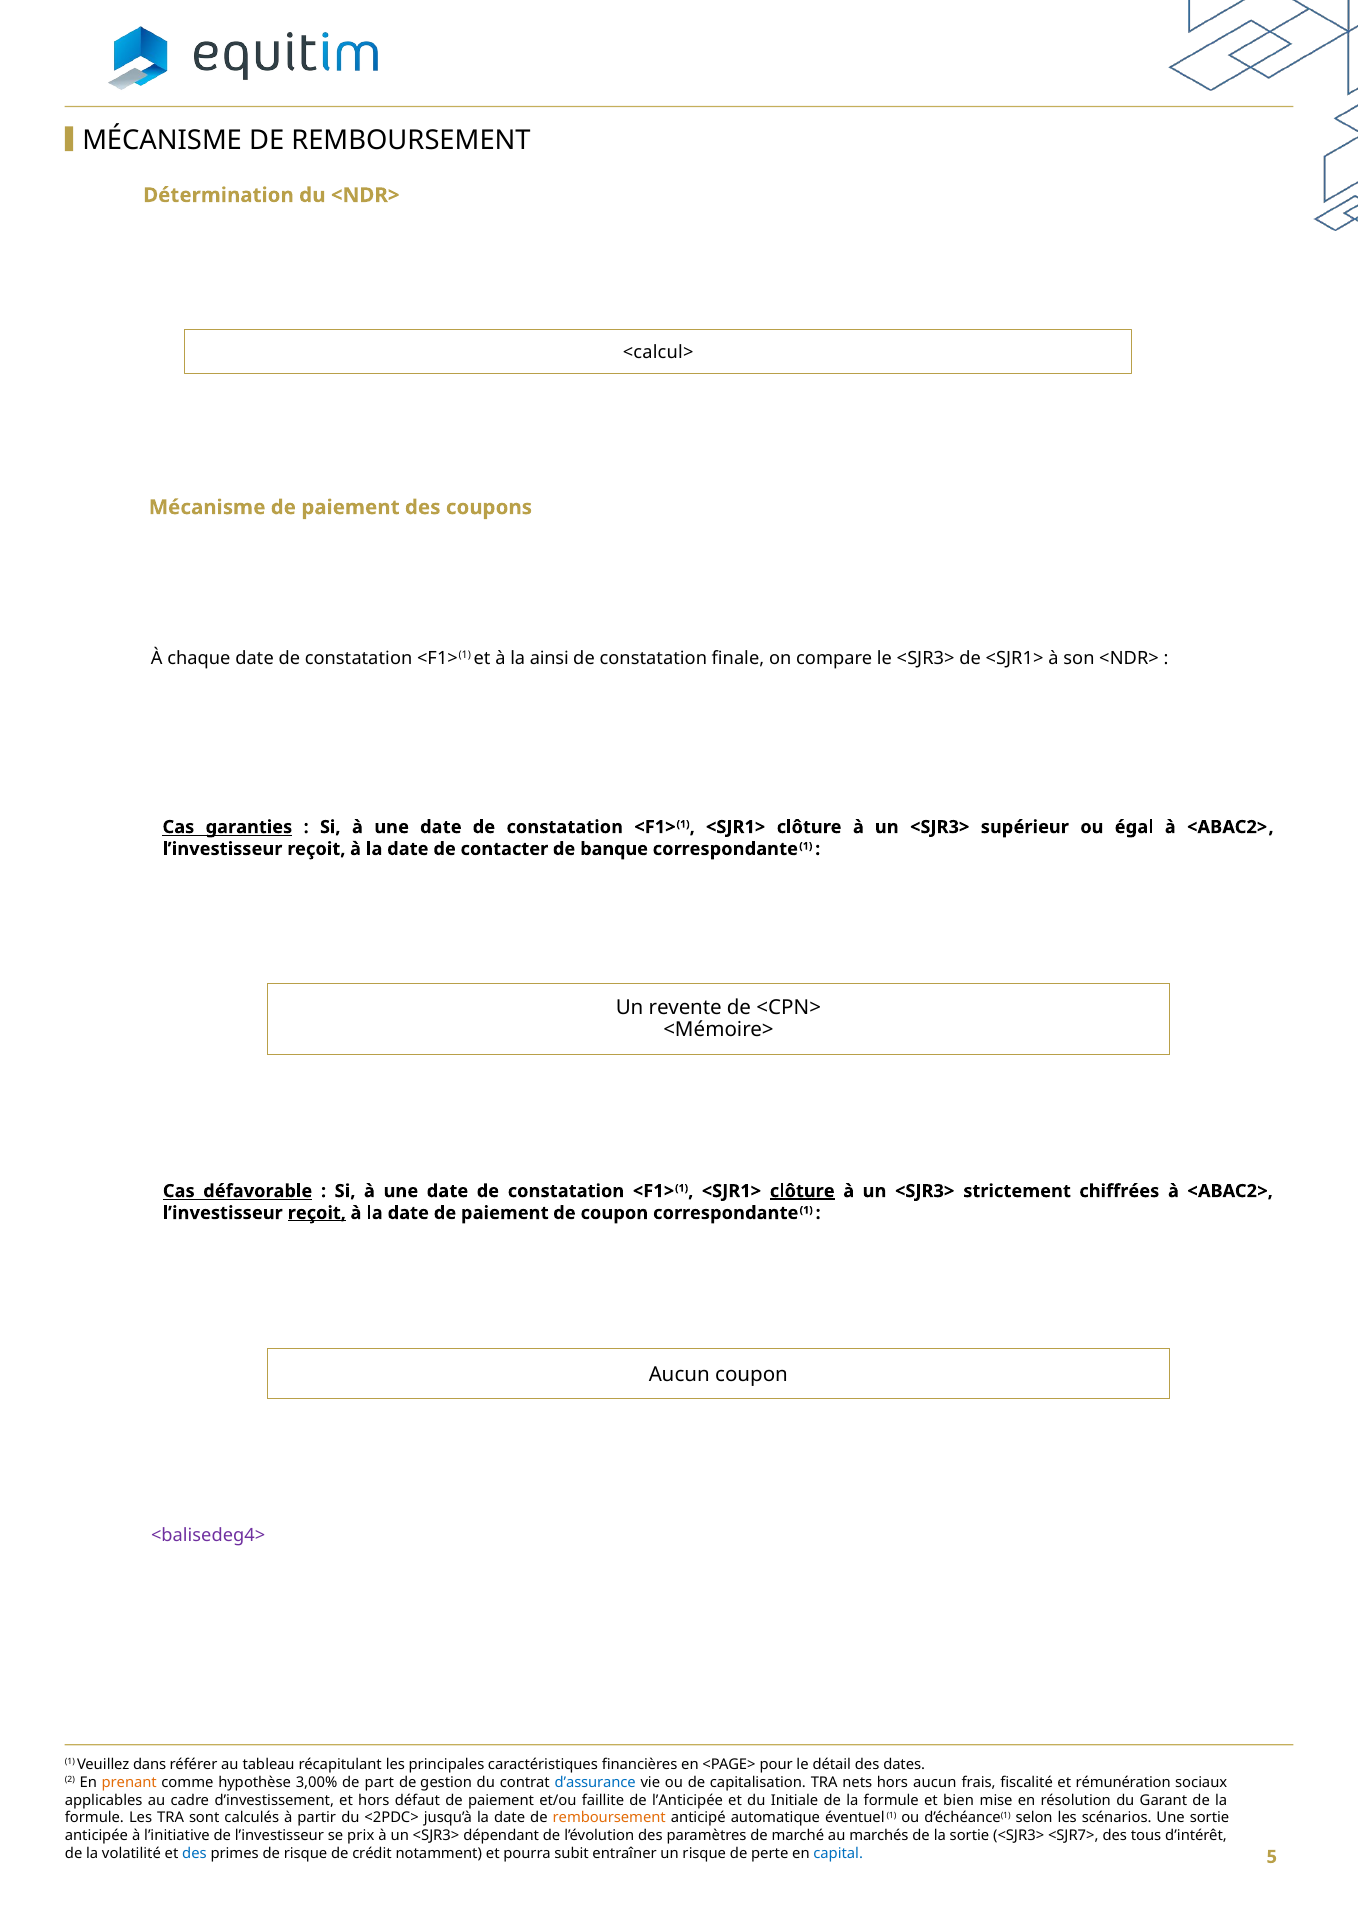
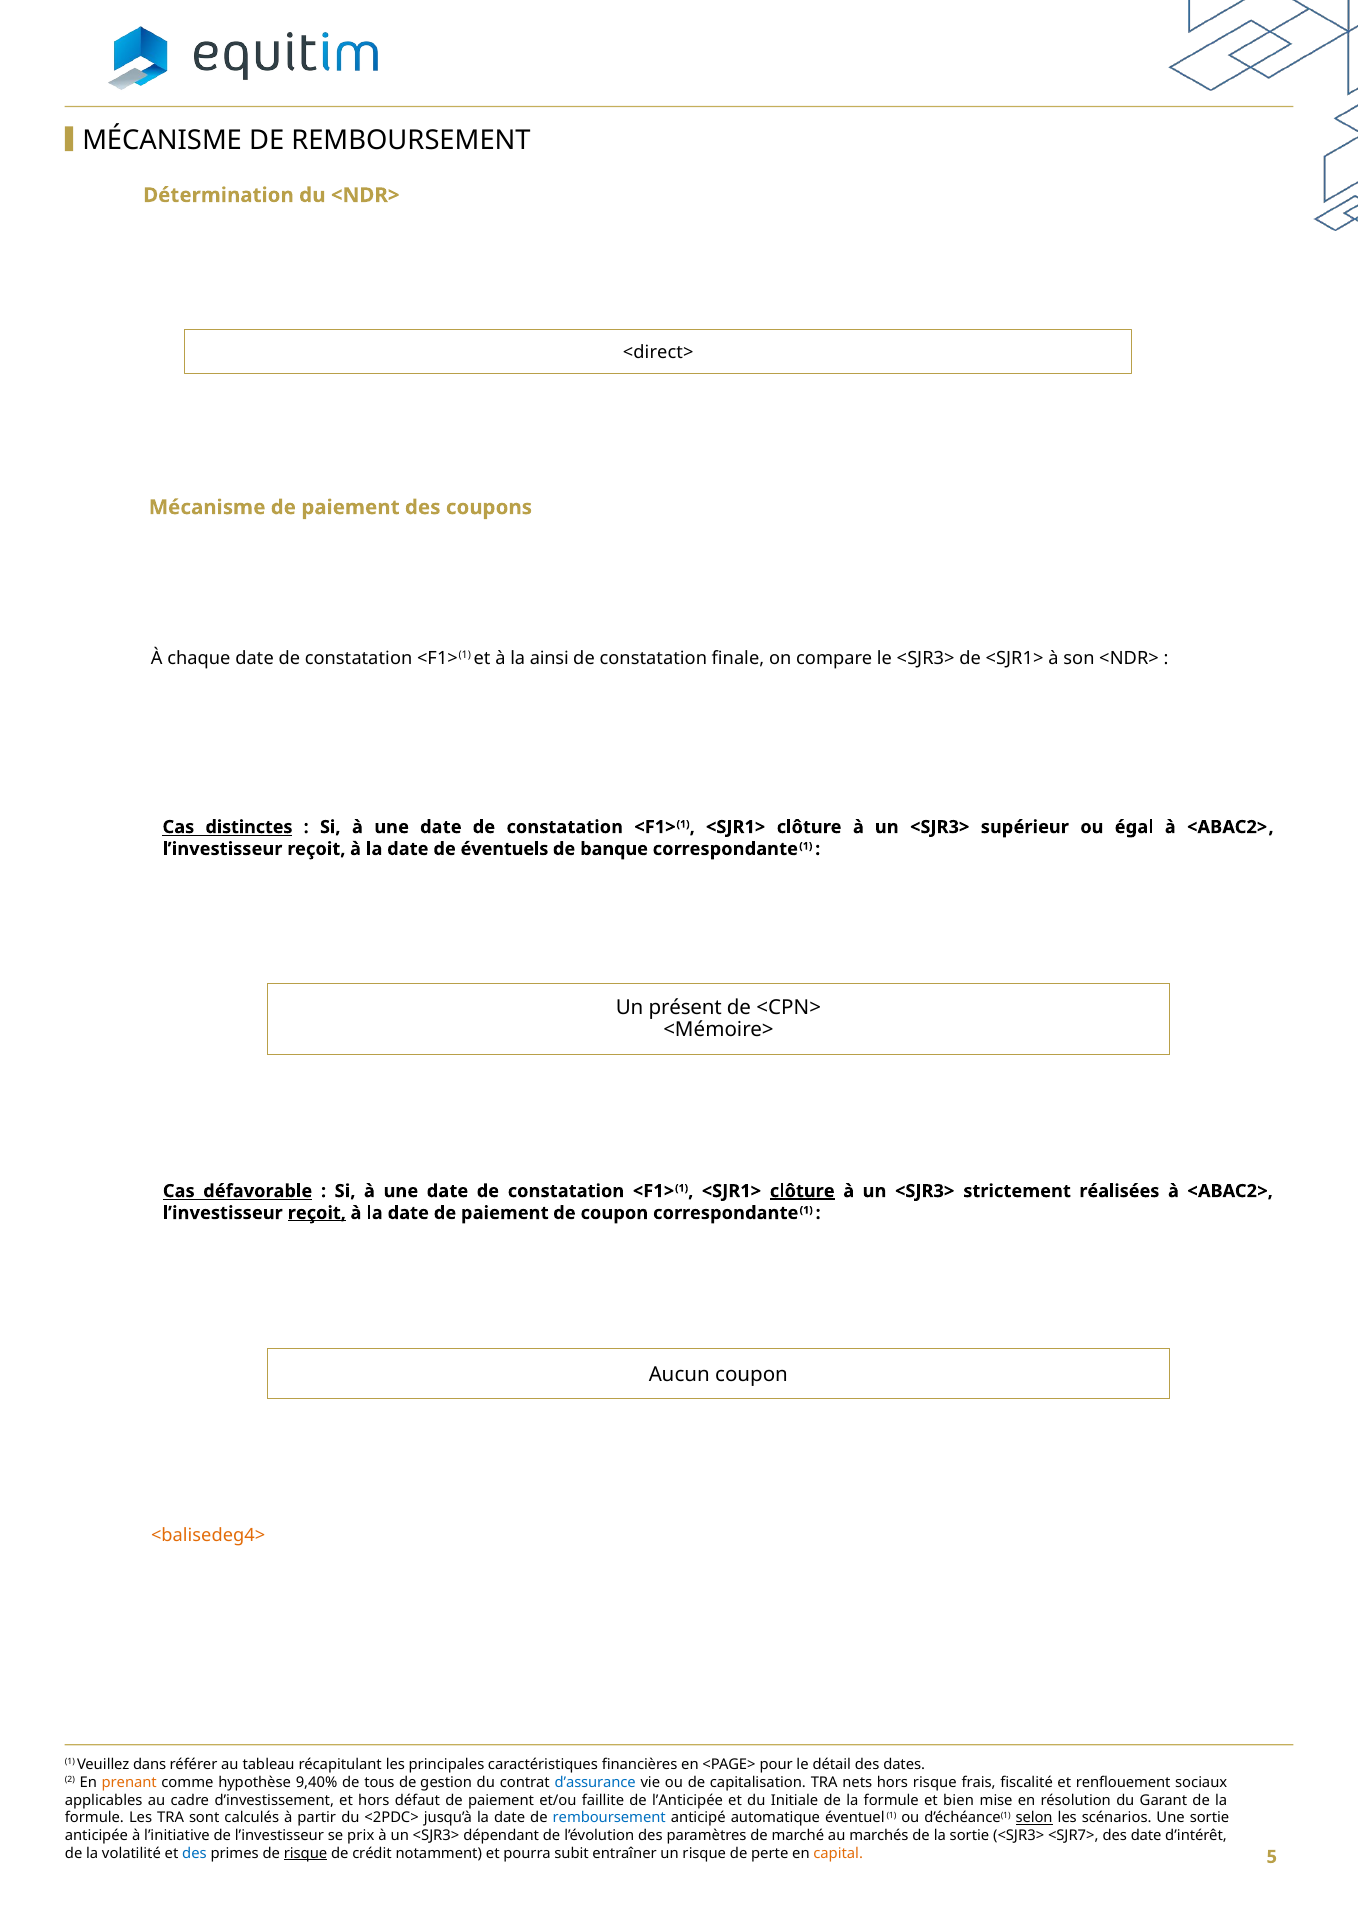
<calcul>: <calcul> -> <direct>
garanties: garanties -> distinctes
contacter: contacter -> éventuels
revente: revente -> présent
chiffrées: chiffrées -> réalisées
<balisedeg4> colour: purple -> orange
3,00%: 3,00% -> 9,40%
part: part -> tous
hors aucun: aucun -> risque
rémunération: rémunération -> renflouement
remboursement at (609, 1818) colour: orange -> blue
selon underline: none -> present
des tous: tous -> date
risque at (306, 1853) underline: none -> present
capital colour: blue -> orange
